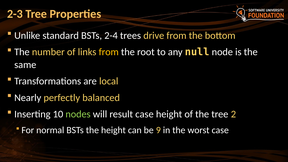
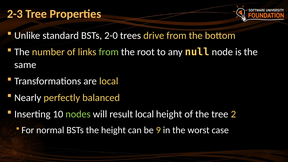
2-4: 2-4 -> 2-0
from at (109, 52) colour: yellow -> light green
result case: case -> local
